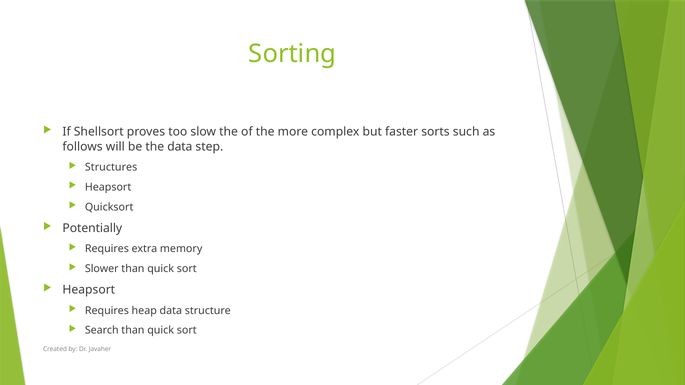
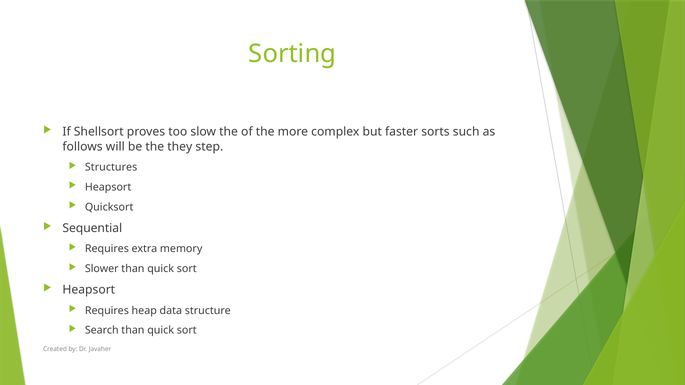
the data: data -> they
Potentially: Potentially -> Sequential
